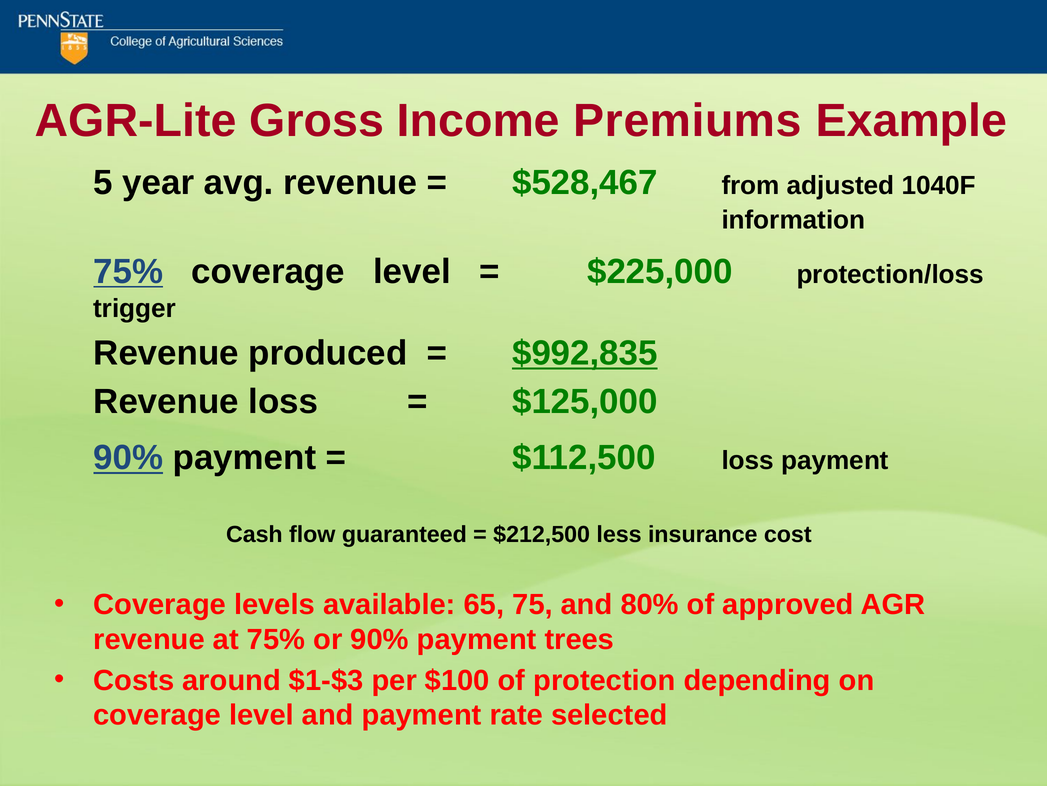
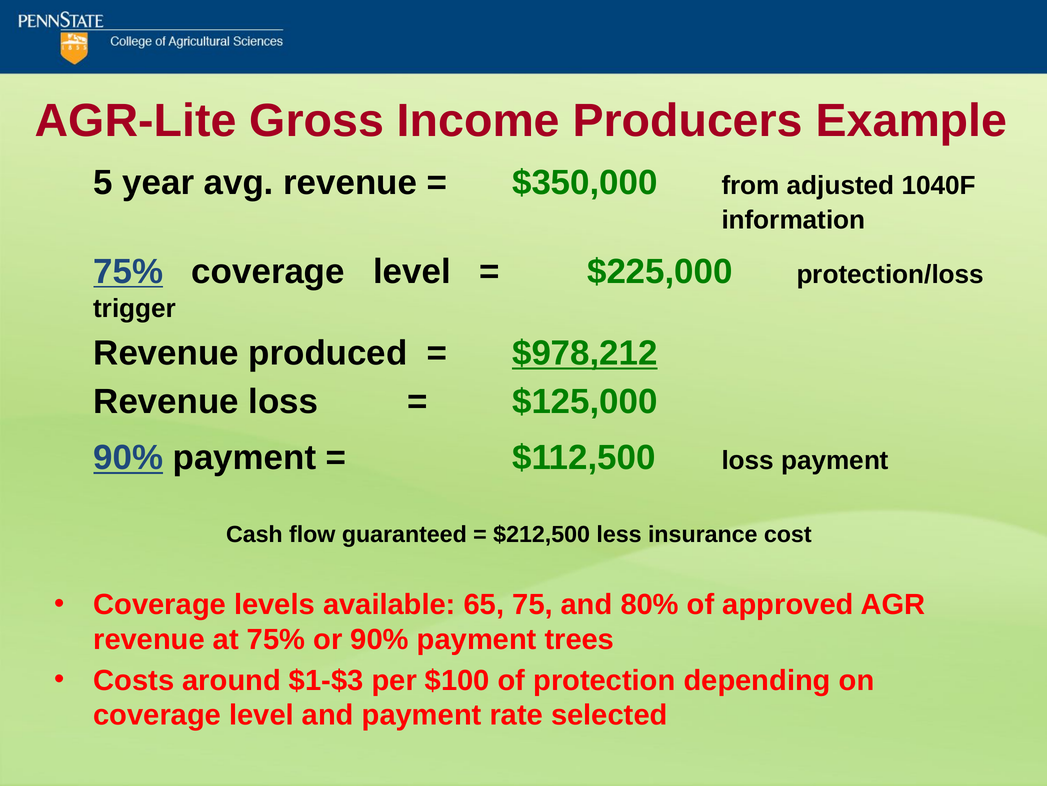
Premiums: Premiums -> Producers
$528,467: $528,467 -> $350,000
$992,835: $992,835 -> $978,212
